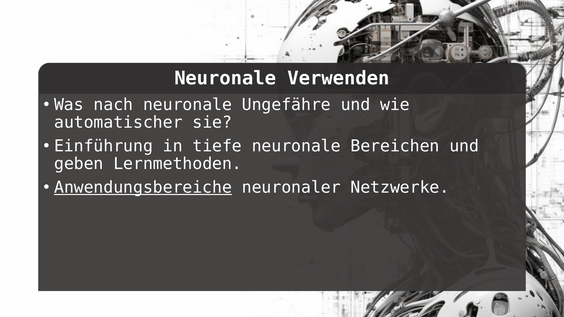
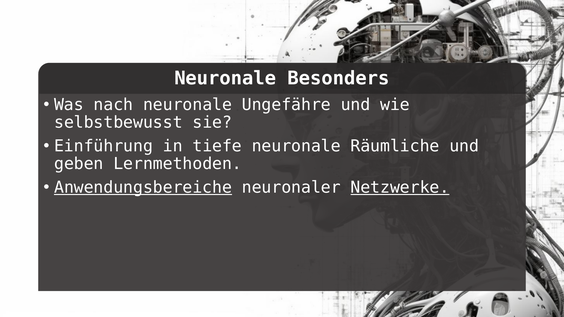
Verwenden: Verwenden -> Besonders
automatischer: automatischer -> selbstbewusst
Bereichen: Bereichen -> Räumliche
Netzwerke underline: none -> present
